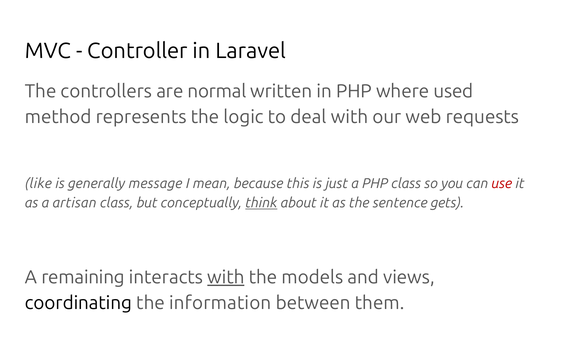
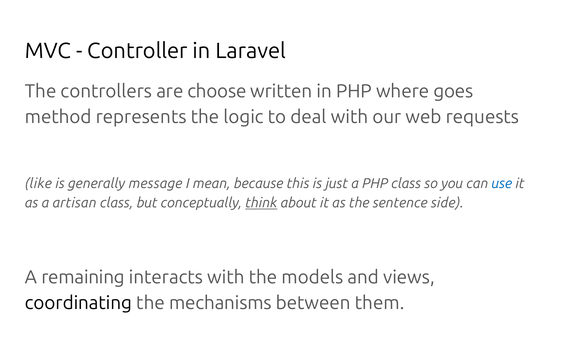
normal: normal -> choose
used: used -> goes
use colour: red -> blue
gets: gets -> side
with at (226, 278) underline: present -> none
information: information -> mechanisms
